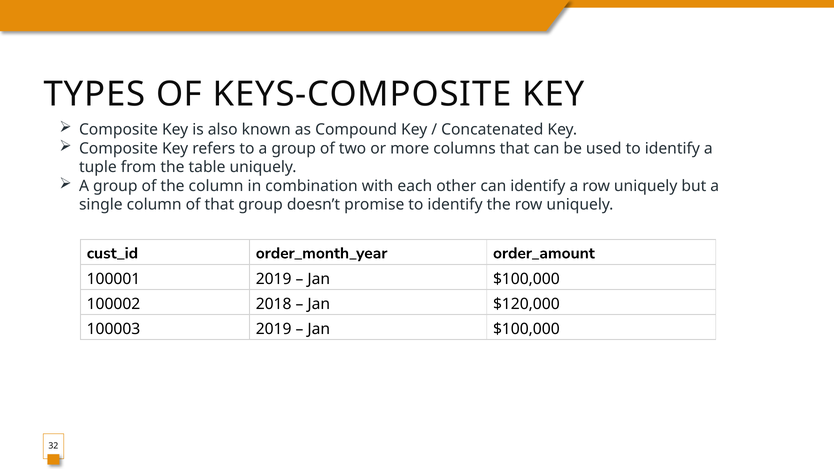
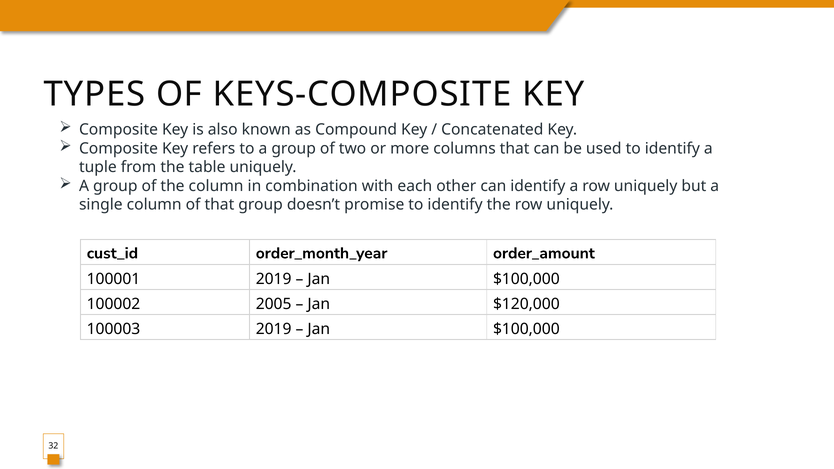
2018: 2018 -> 2005
